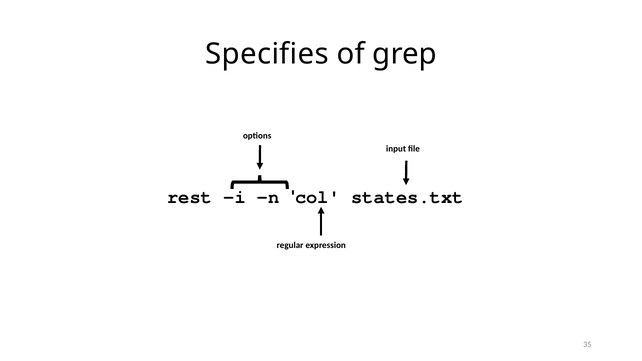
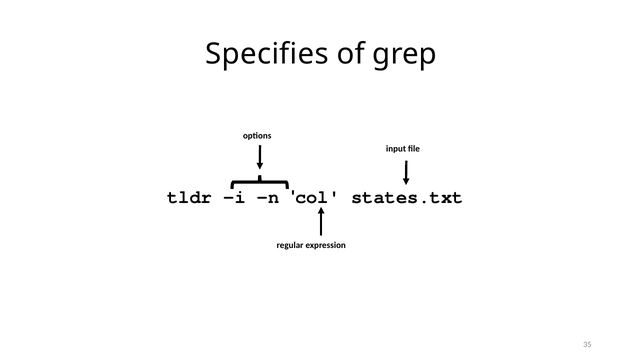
rest: rest -> tldr
